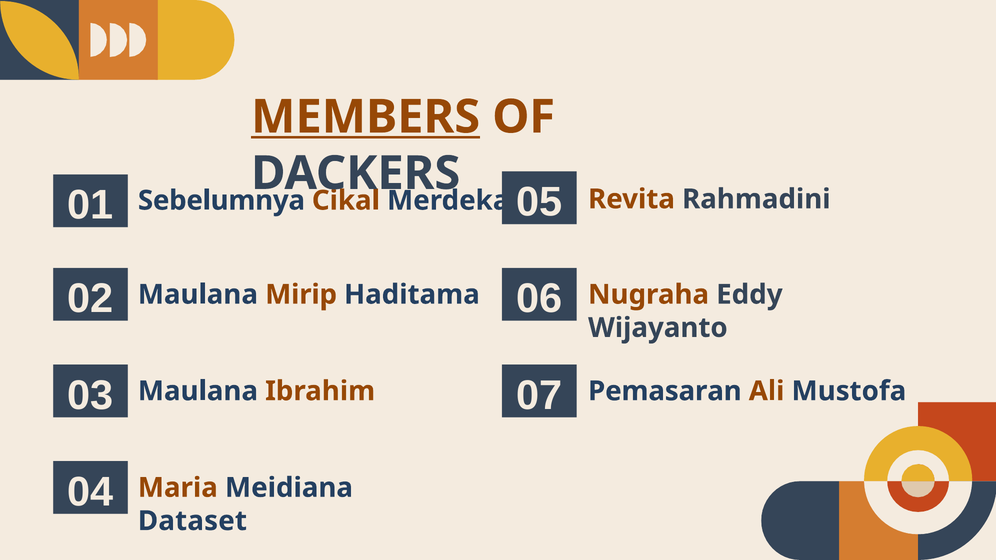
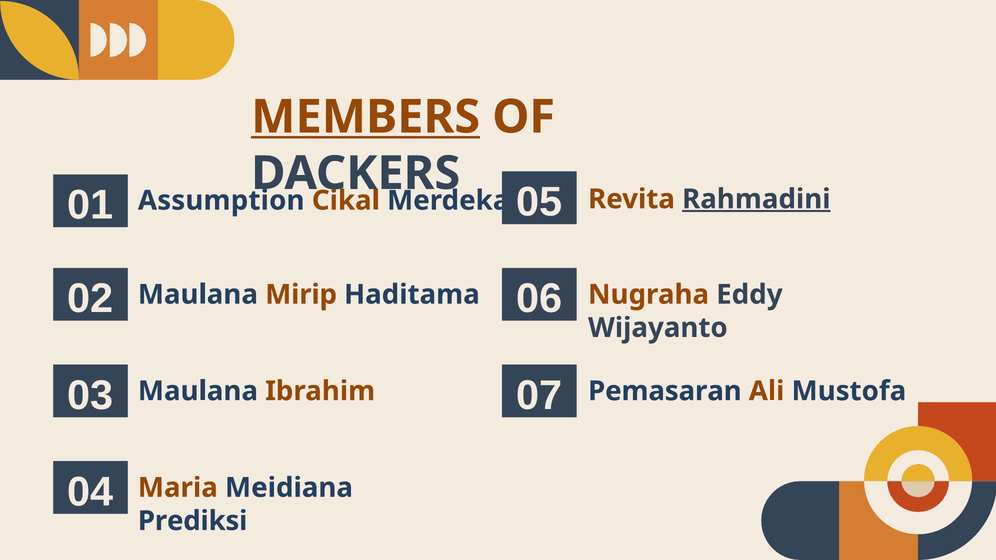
Sebelumnya: Sebelumnya -> Assumption
Rahmadini underline: none -> present
Dataset: Dataset -> Prediksi
